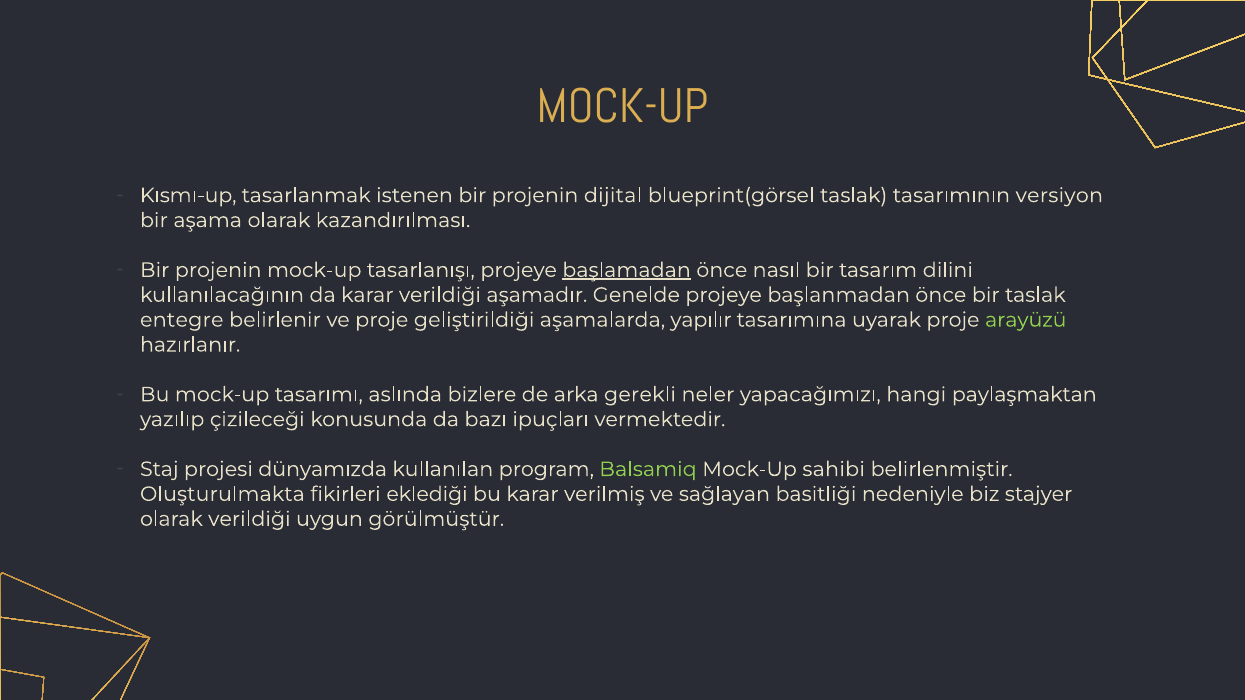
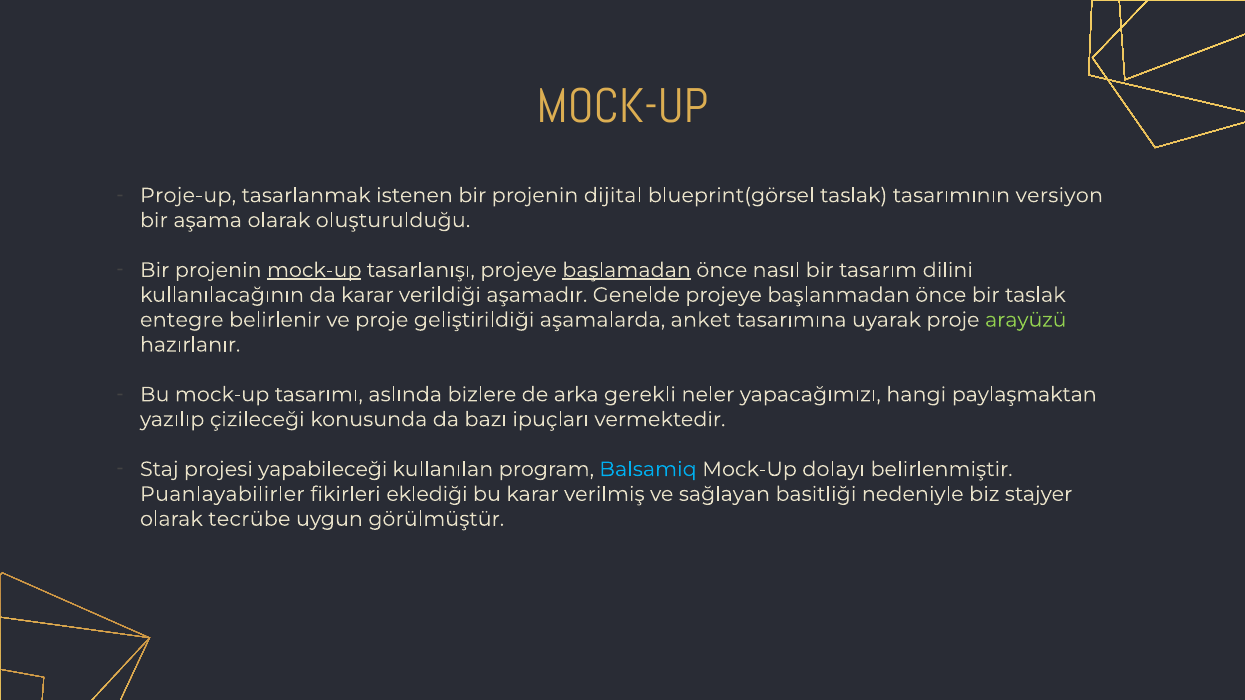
Kısmı-up: Kısmı-up -> Proje-up
kazandırılması: kazandırılması -> oluşturulduğu
mock-up at (314, 270) underline: none -> present
yapılır: yapılır -> anket
dünyamızda: dünyamızda -> yapabileceği
Balsamiq colour: light green -> light blue
sahibi: sahibi -> dolayı
Oluşturulmakta: Oluşturulmakta -> Puanlayabilirler
olarak verildiği: verildiği -> tecrübe
